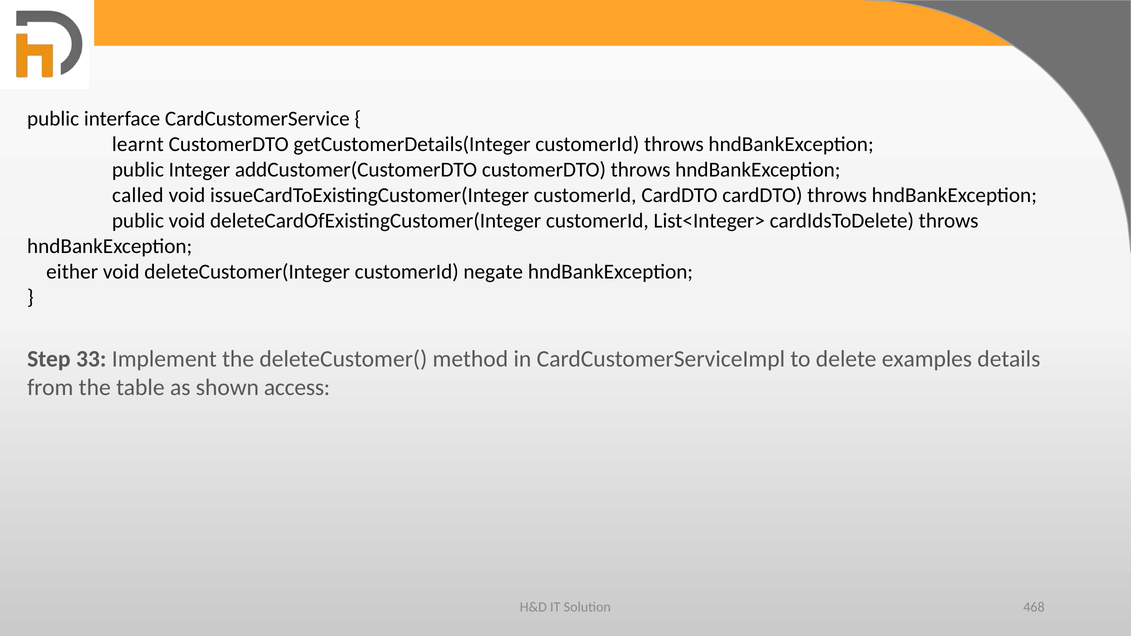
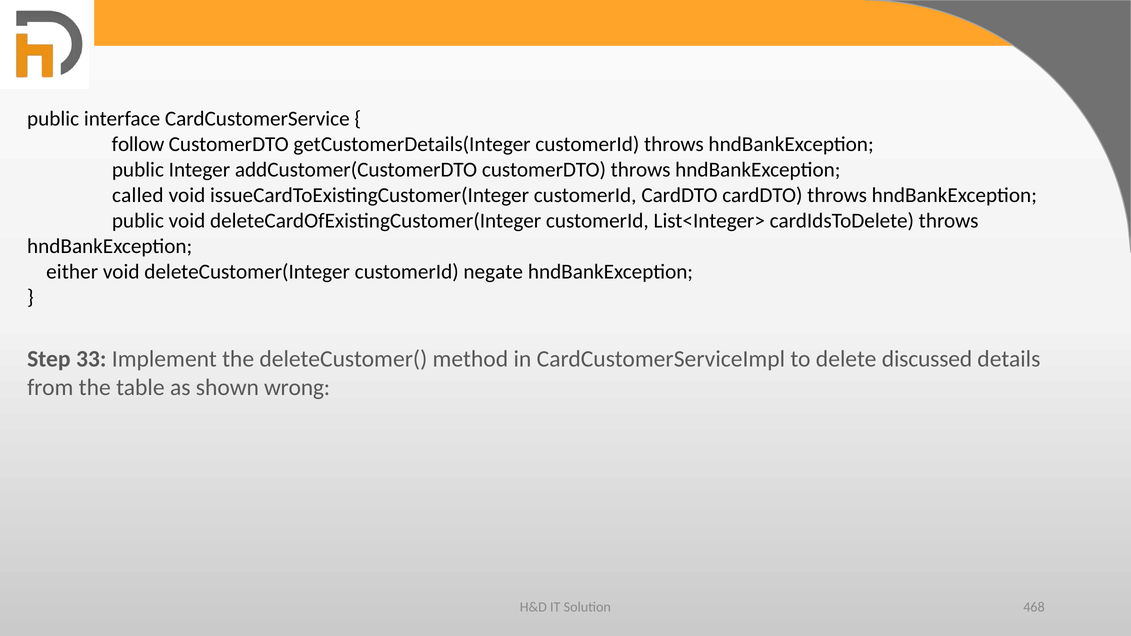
learnt: learnt -> follow
examples: examples -> discussed
access: access -> wrong
